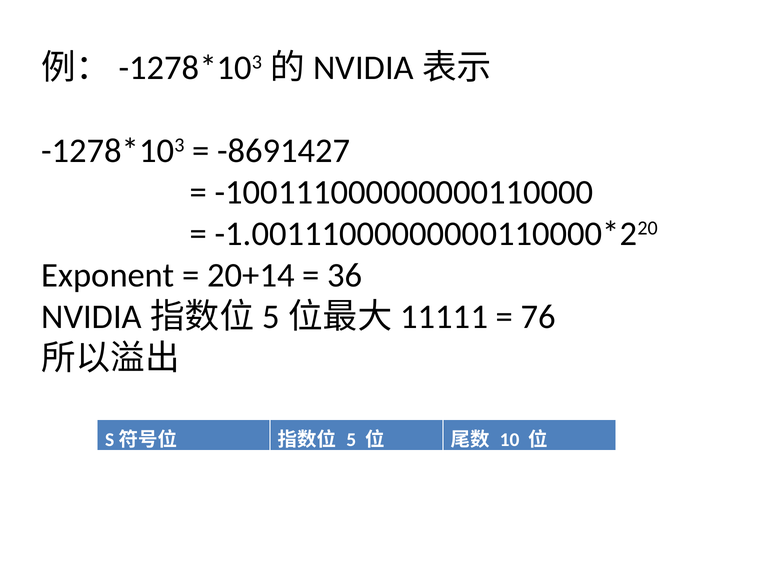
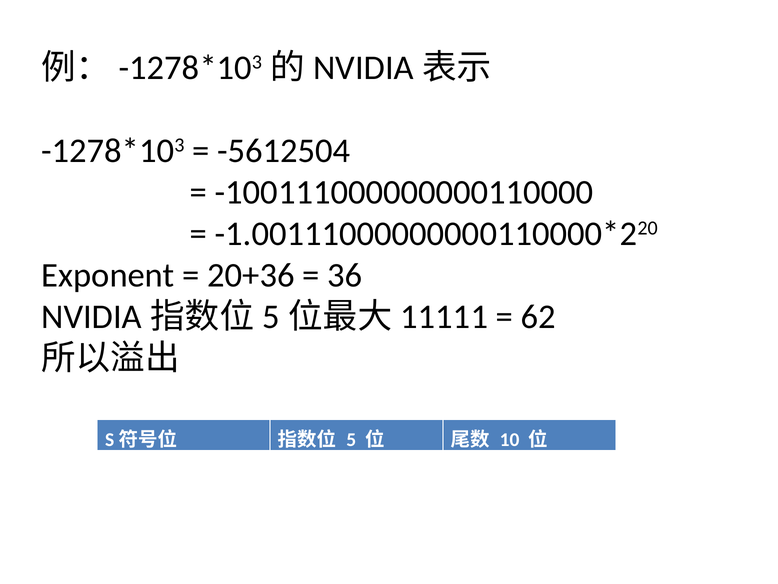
-8691427: -8691427 -> -5612504
20+14: 20+14 -> 20+36
76: 76 -> 62
